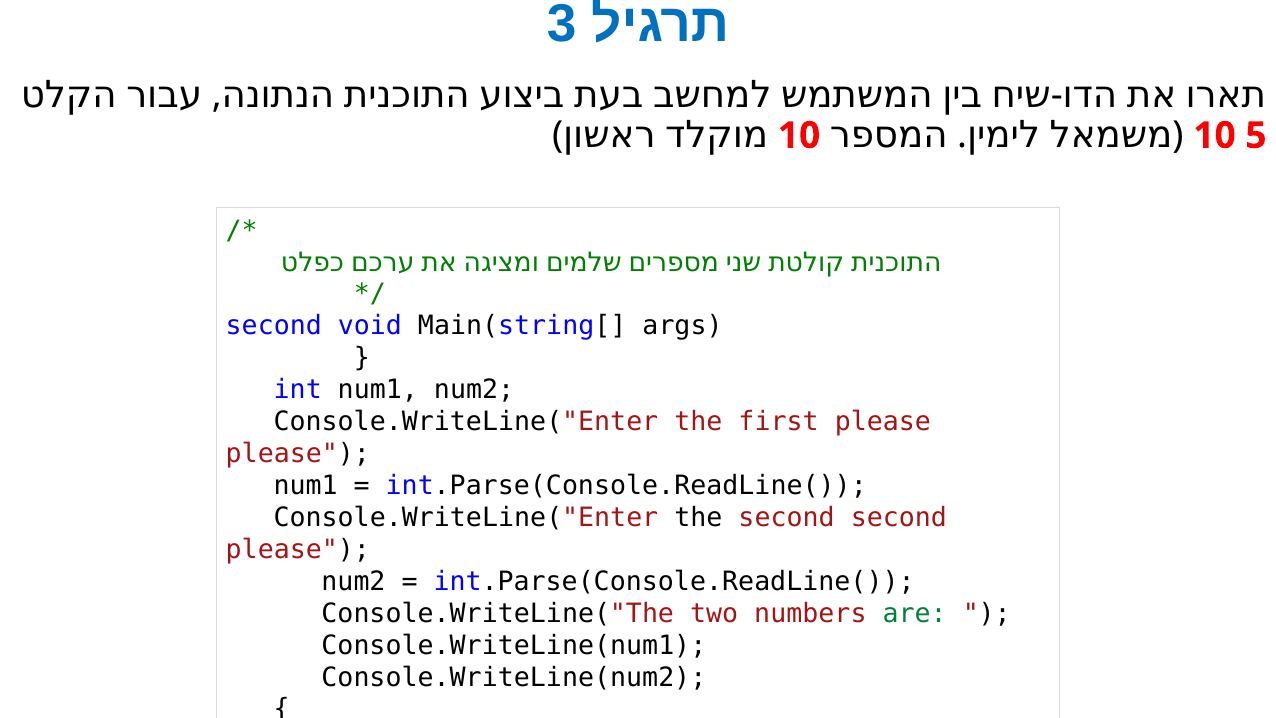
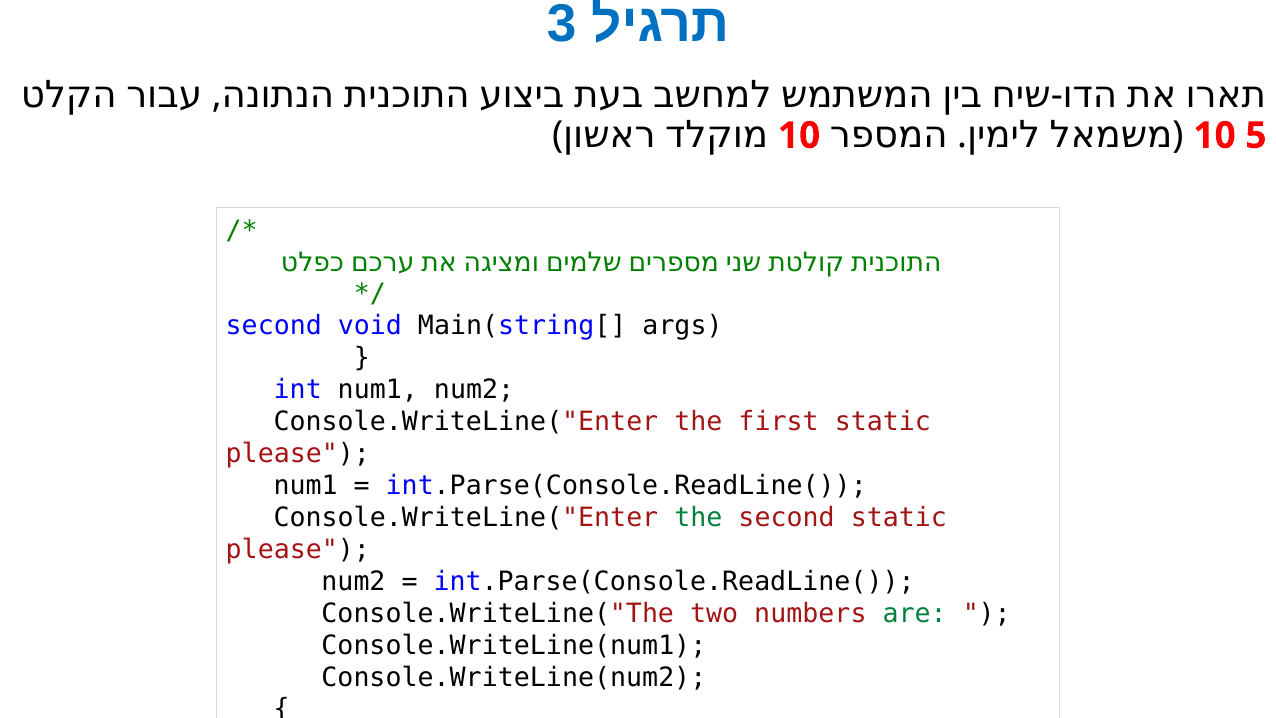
first please: please -> static
the at (698, 517) colour: black -> green
second second: second -> static
